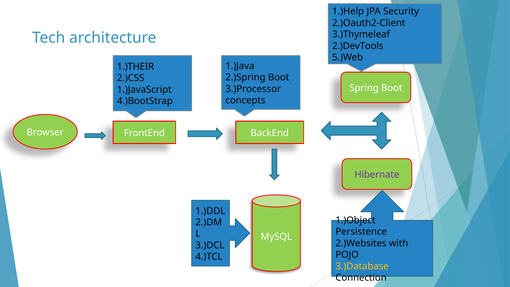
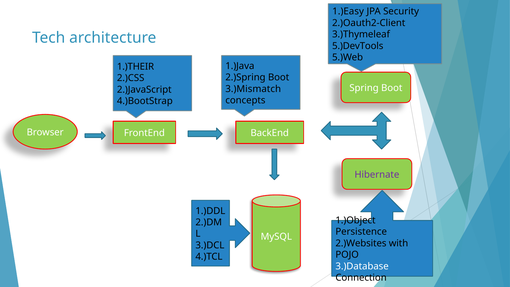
1.)Help: 1.)Help -> 1.)Easy
2.)DevTools: 2.)DevTools -> 5.)DevTools
3.)Processor: 3.)Processor -> 3.)Mismatch
1.)JavaScript: 1.)JavaScript -> 2.)JavaScript
3.)Database colour: yellow -> white
